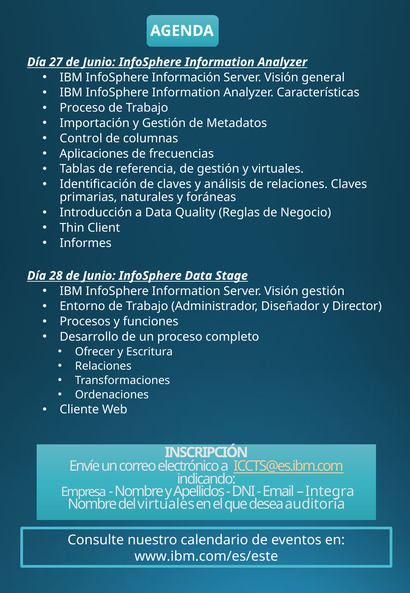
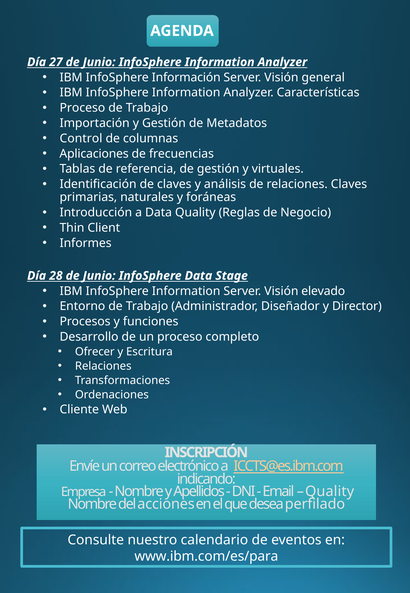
Visión gestión: gestión -> elevado
Integra at (330, 491): Integra -> Quality
del virtuales: virtuales -> acciones
auditoría: auditoría -> perfilado
www.ibm.com/es/este: www.ibm.com/es/este -> www.ibm.com/es/para
